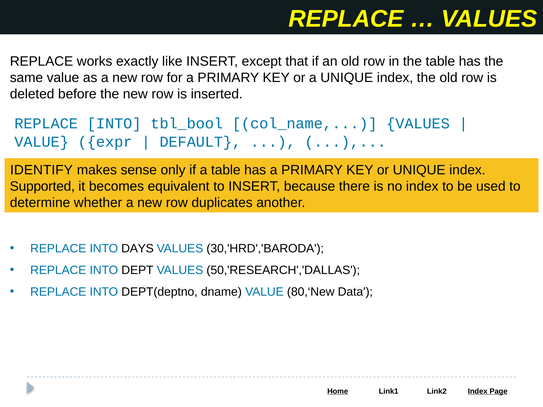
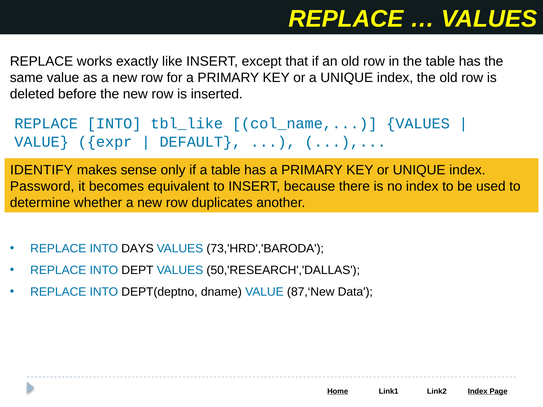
tbl_bool: tbl_bool -> tbl_like
Supported: Supported -> Password
30,'HRD','BARODA: 30,'HRD','BARODA -> 73,'HRD','BARODA
80,‘New: 80,‘New -> 87,‘New
